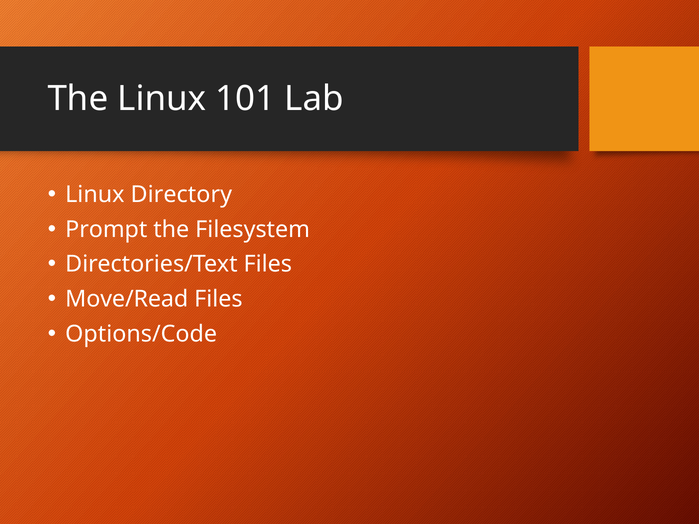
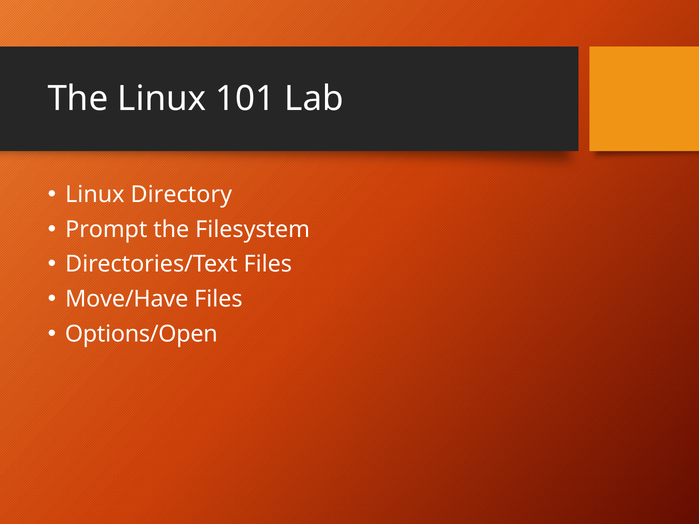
Move/Read: Move/Read -> Move/Have
Options/Code: Options/Code -> Options/Open
